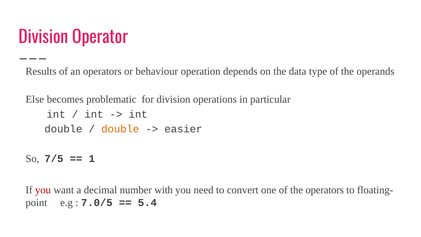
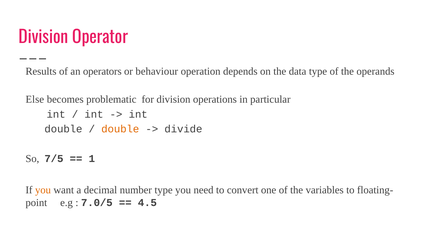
easier: easier -> divide
you at (43, 190) colour: red -> orange
number with: with -> type
the operators: operators -> variables
5.4: 5.4 -> 4.5
